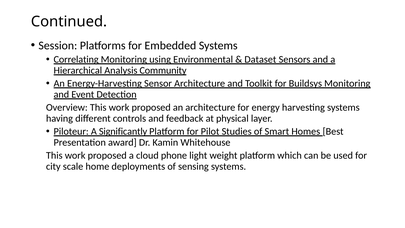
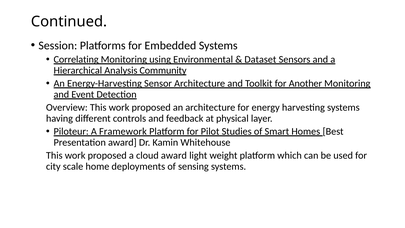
Buildsys: Buildsys -> Another
Significantly: Significantly -> Framework
cloud phone: phone -> award
